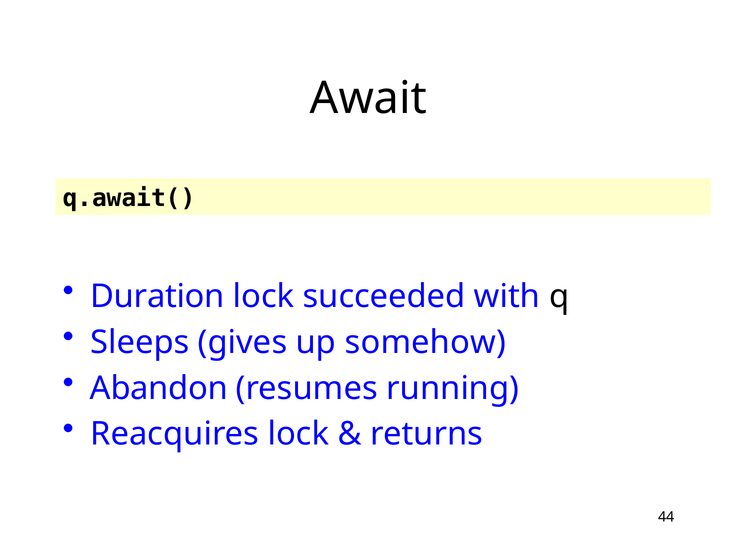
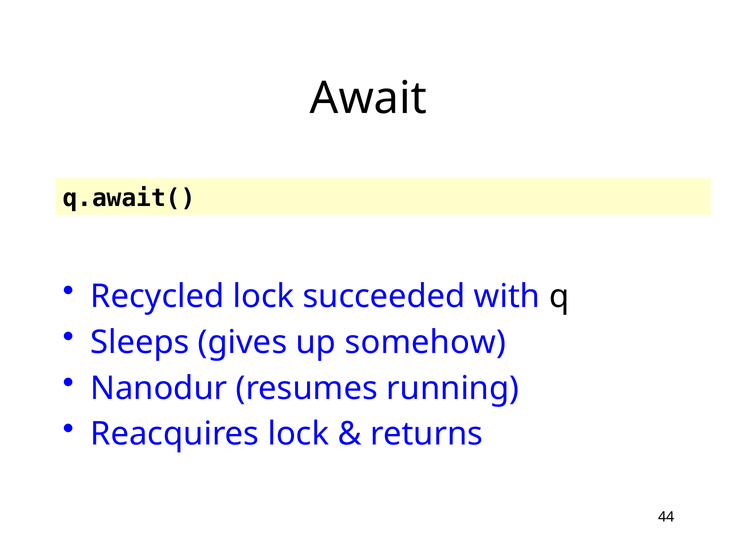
Duration: Duration -> Recycled
Abandon: Abandon -> Nanodur
